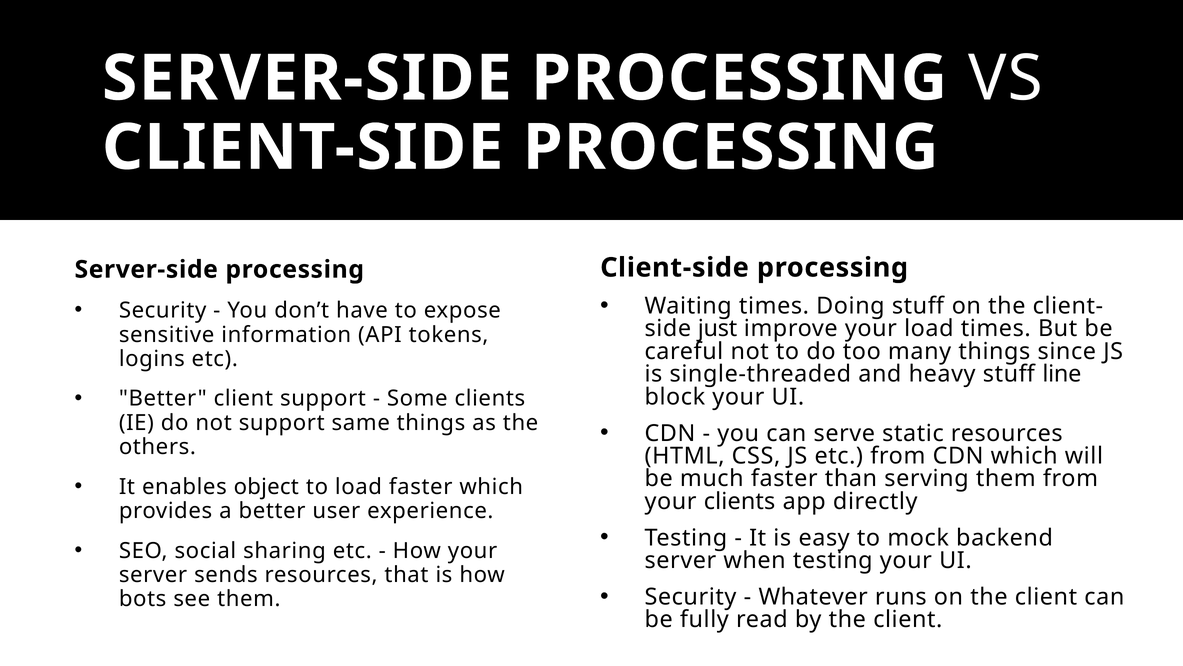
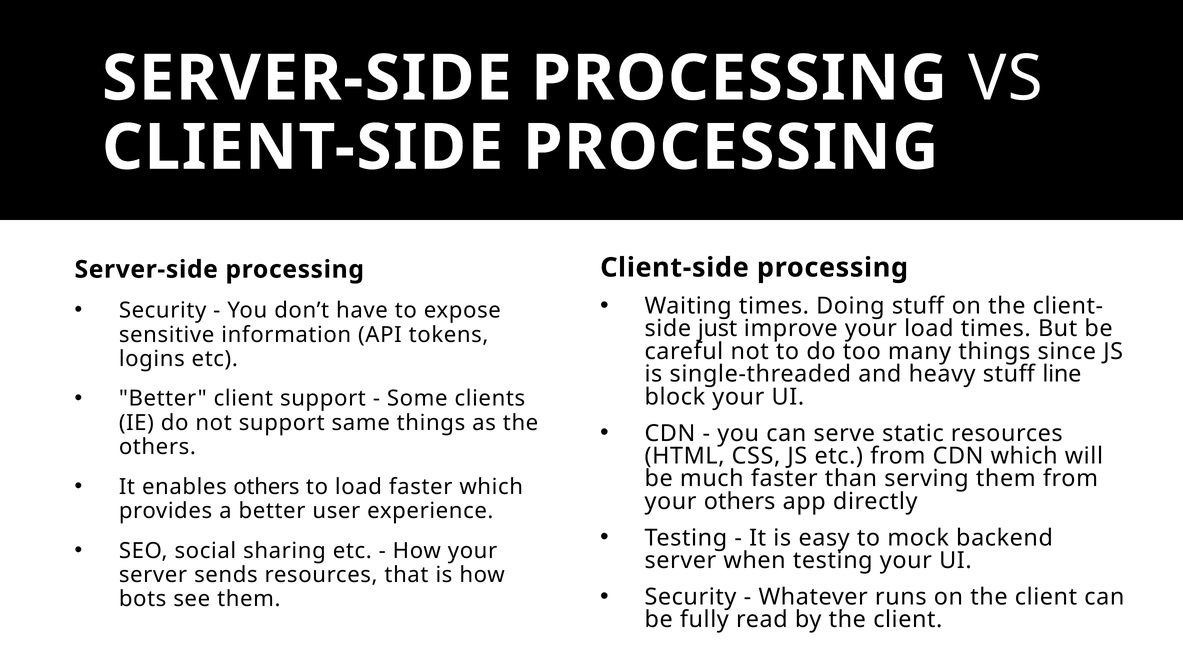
enables object: object -> others
your clients: clients -> others
